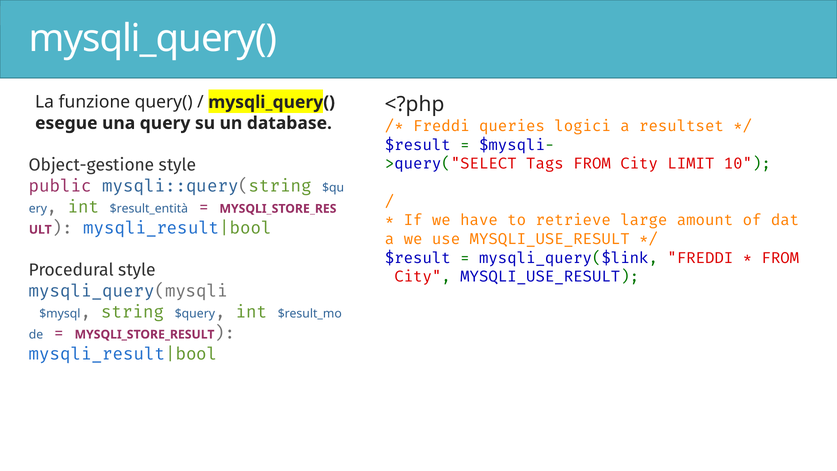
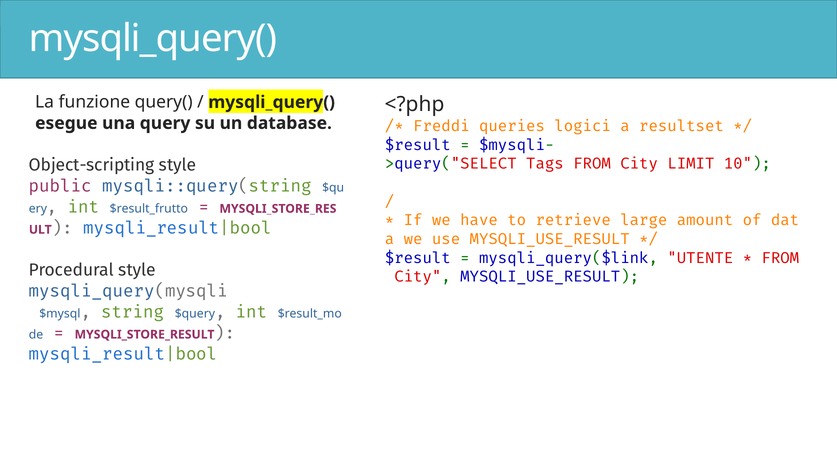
Object-gestione: Object-gestione -> Object-scripting
$result_entità: $result_entità -> $result_frutto
mysqli_query($link FREDDI: FREDDI -> UTENTE
